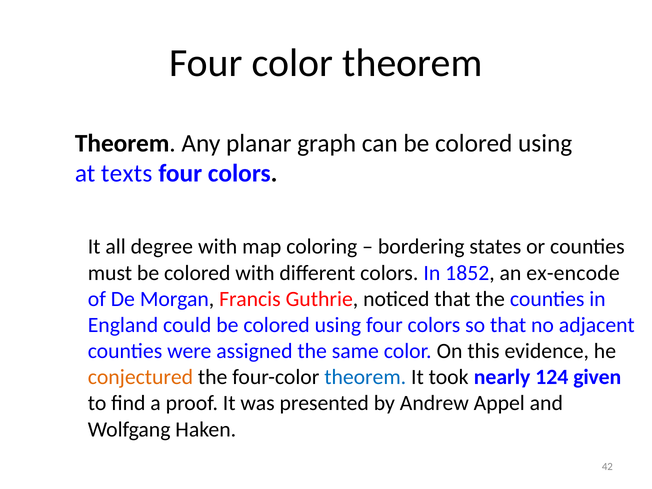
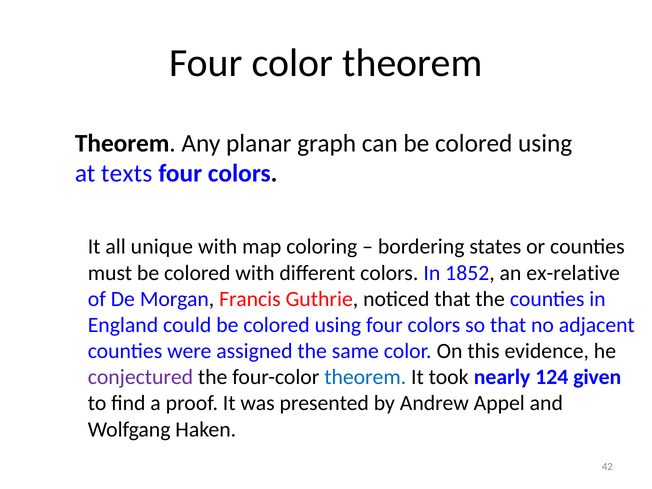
degree: degree -> unique
ex-encode: ex-encode -> ex-relative
conjectured colour: orange -> purple
